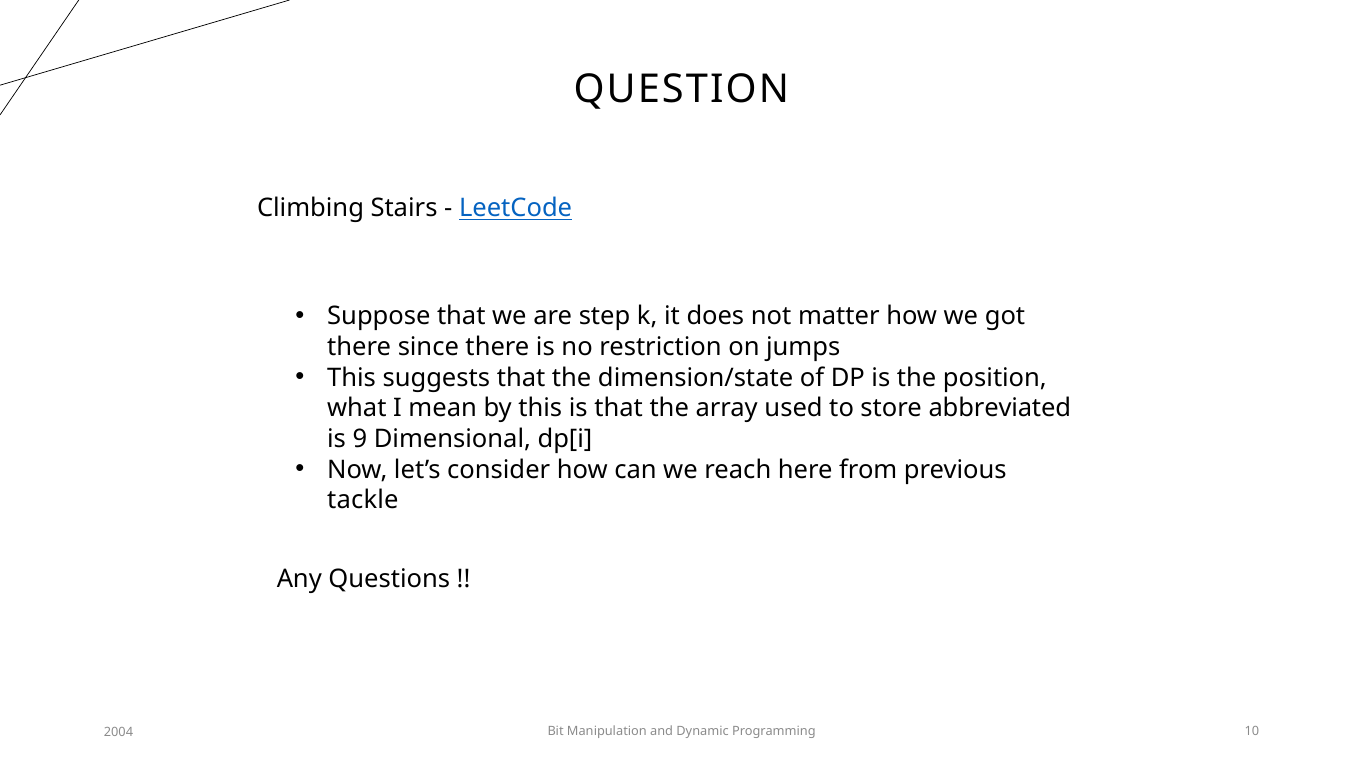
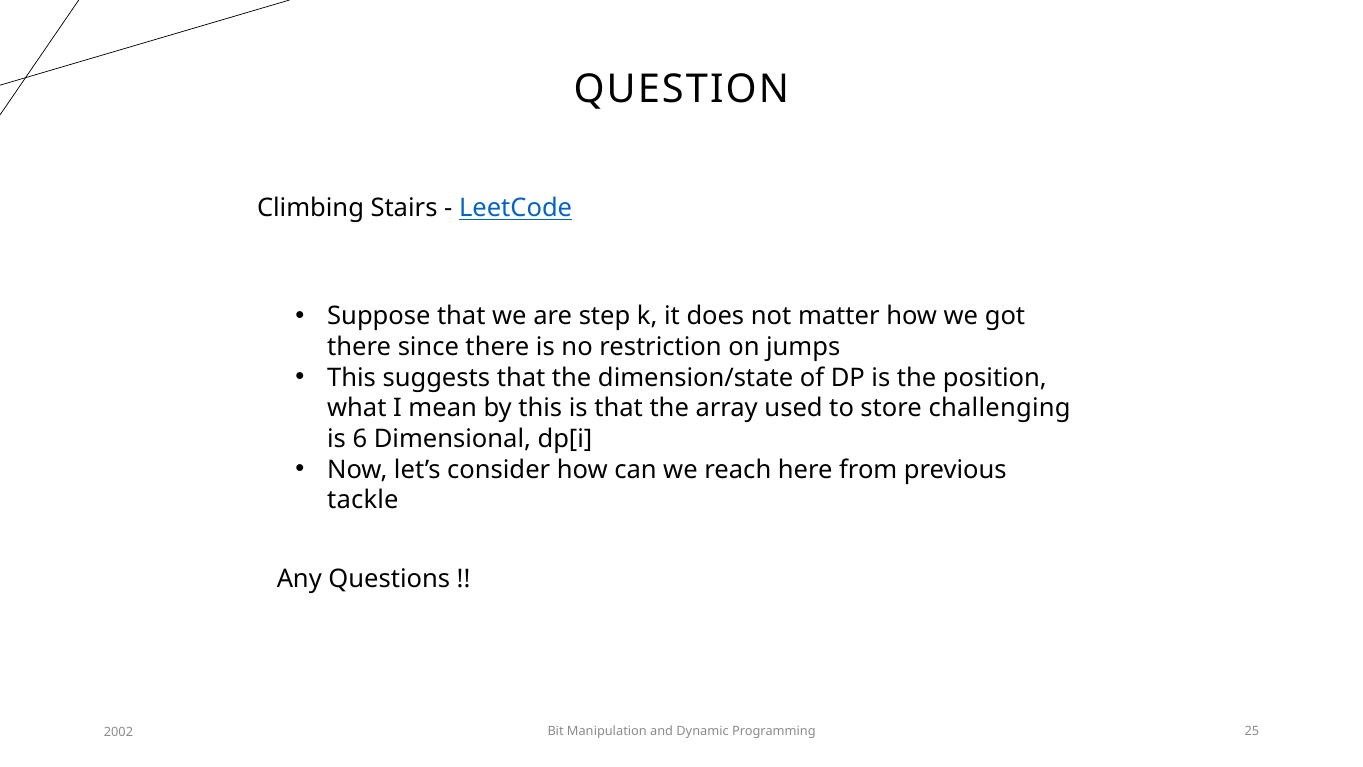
abbreviated: abbreviated -> challenging
9: 9 -> 6
10: 10 -> 25
2004: 2004 -> 2002
